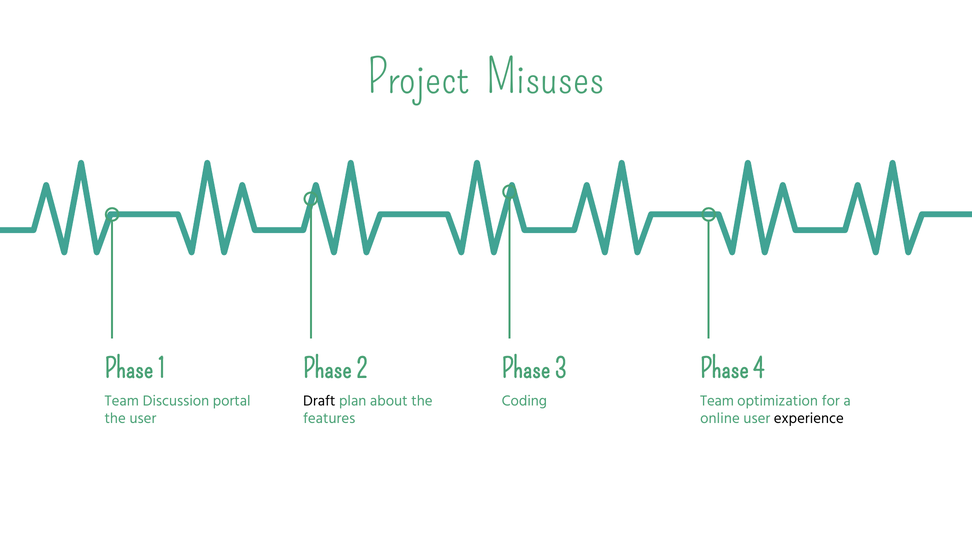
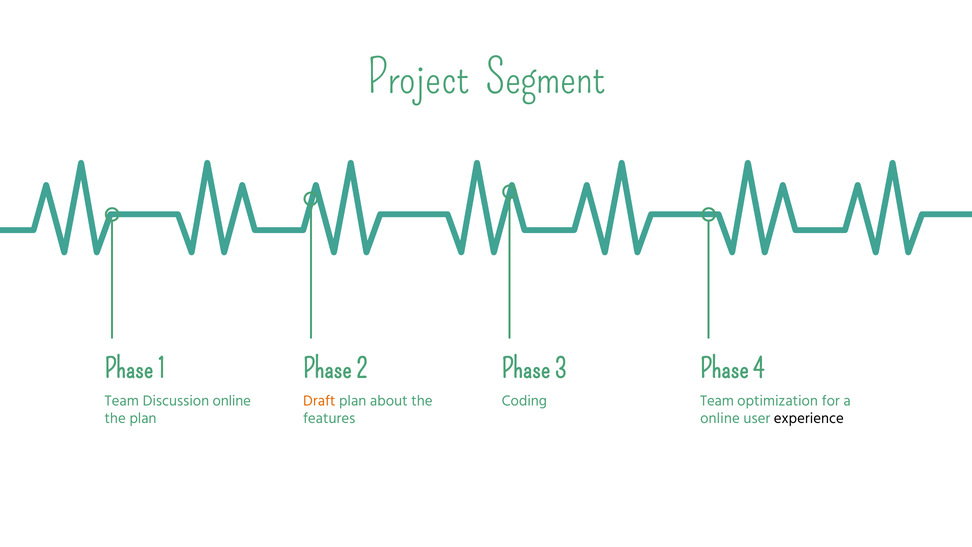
Misuses: Misuses -> Segment
Discussion portal: portal -> online
Draft colour: black -> orange
the user: user -> plan
